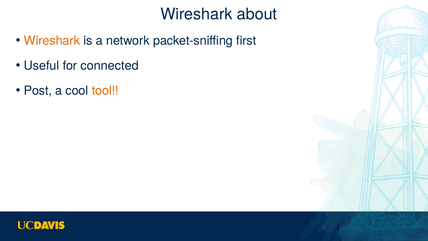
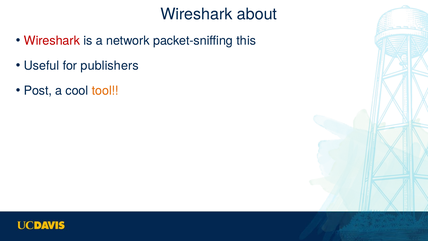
Wireshark at (52, 41) colour: orange -> red
first: first -> this
connected: connected -> publishers
